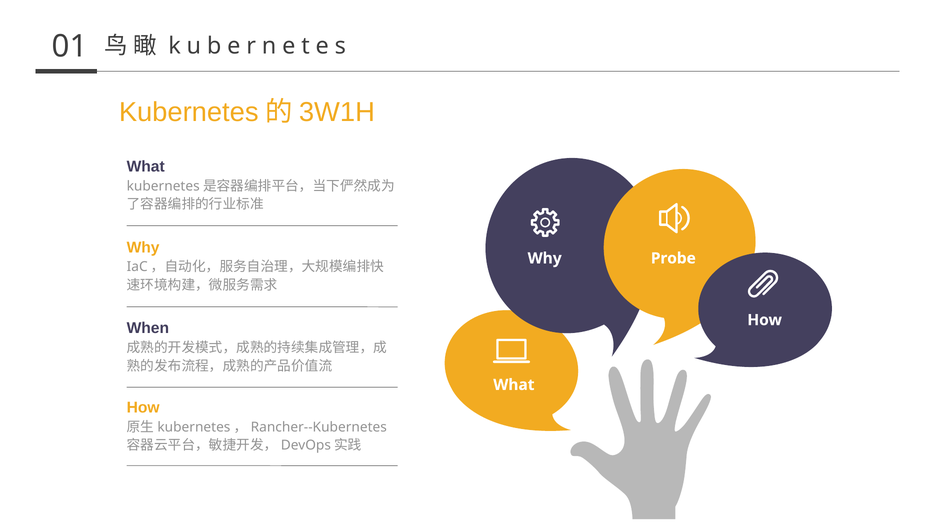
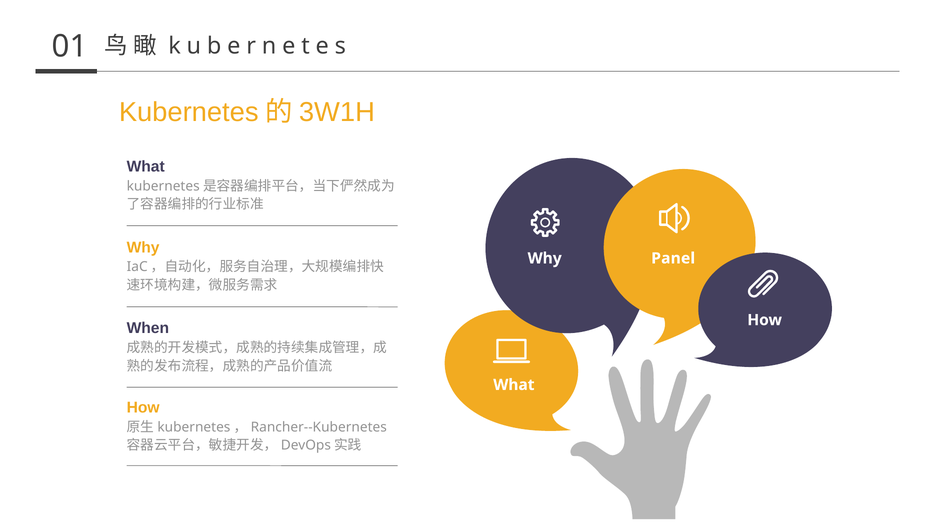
Probe: Probe -> Panel
